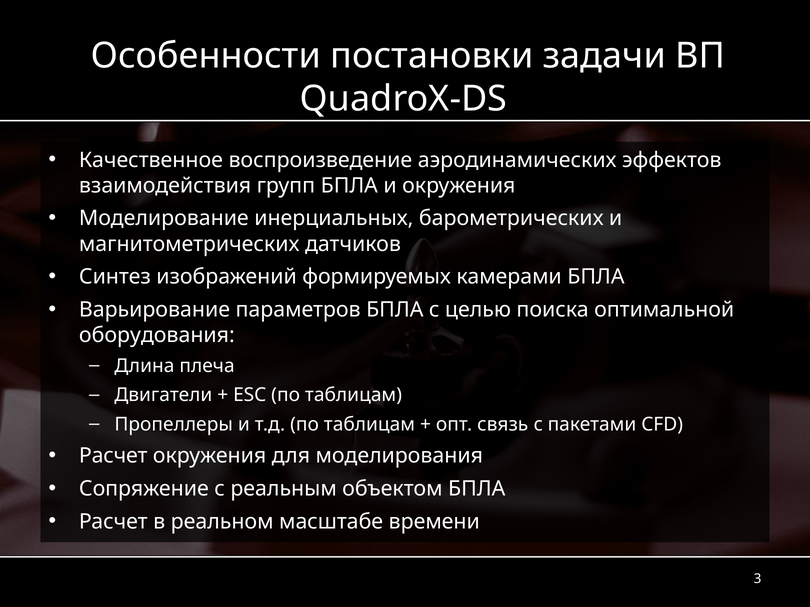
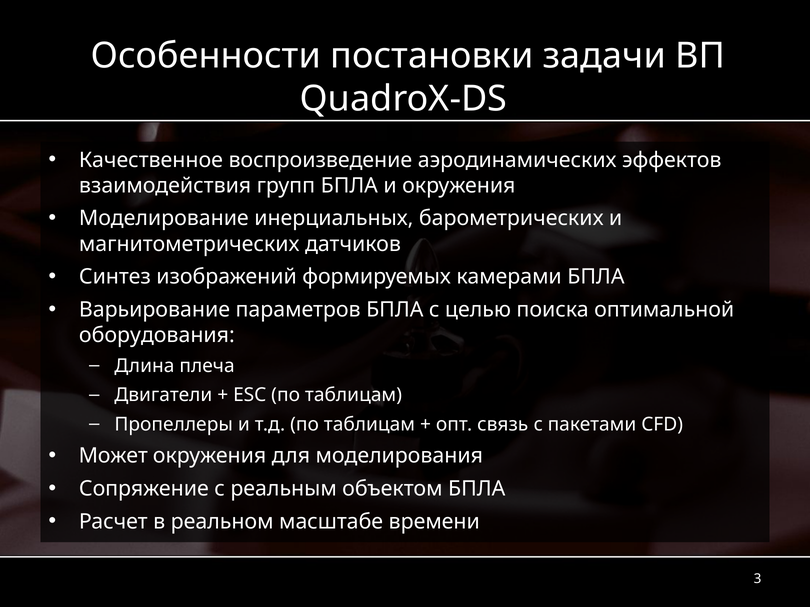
Расчет at (113, 456): Расчет -> Может
